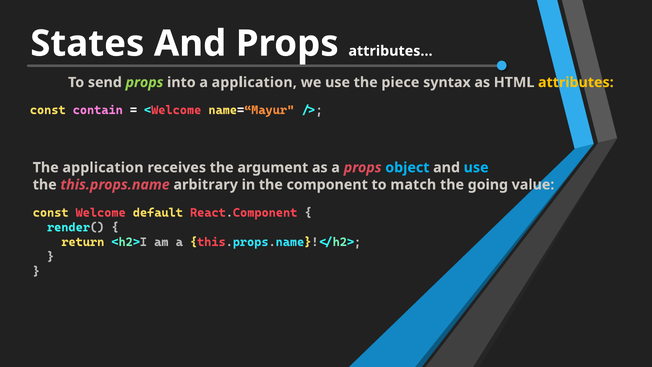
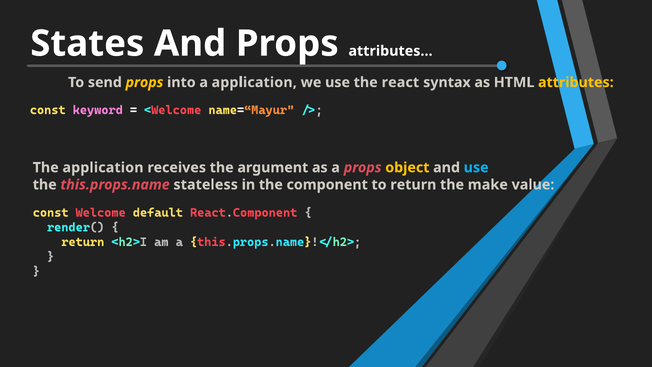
props at (144, 82) colour: light green -> yellow
piece: piece -> react
contain: contain -> keyword
object colour: light blue -> yellow
arbitrary: arbitrary -> stateless
to match: match -> return
going: going -> make
